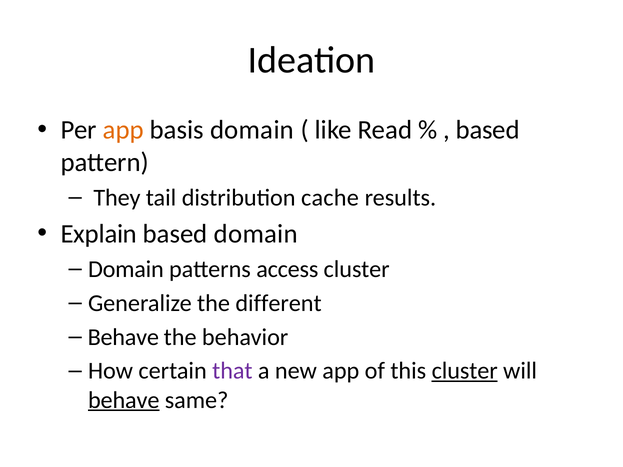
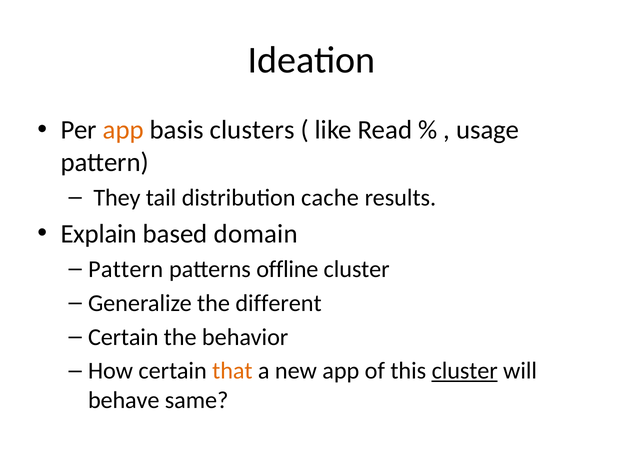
basis domain: domain -> clusters
based at (488, 130): based -> usage
Domain at (126, 269): Domain -> Pattern
access: access -> offline
Behave at (123, 337): Behave -> Certain
that colour: purple -> orange
behave at (124, 400) underline: present -> none
